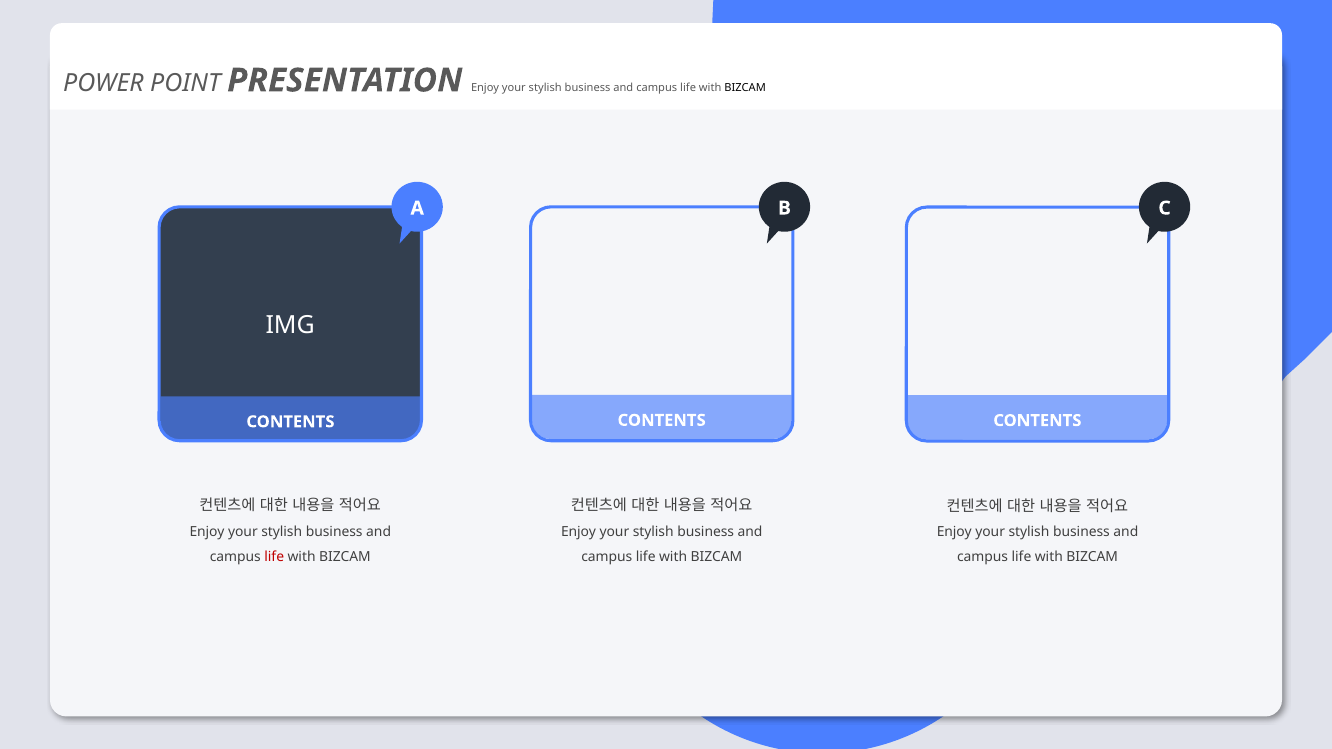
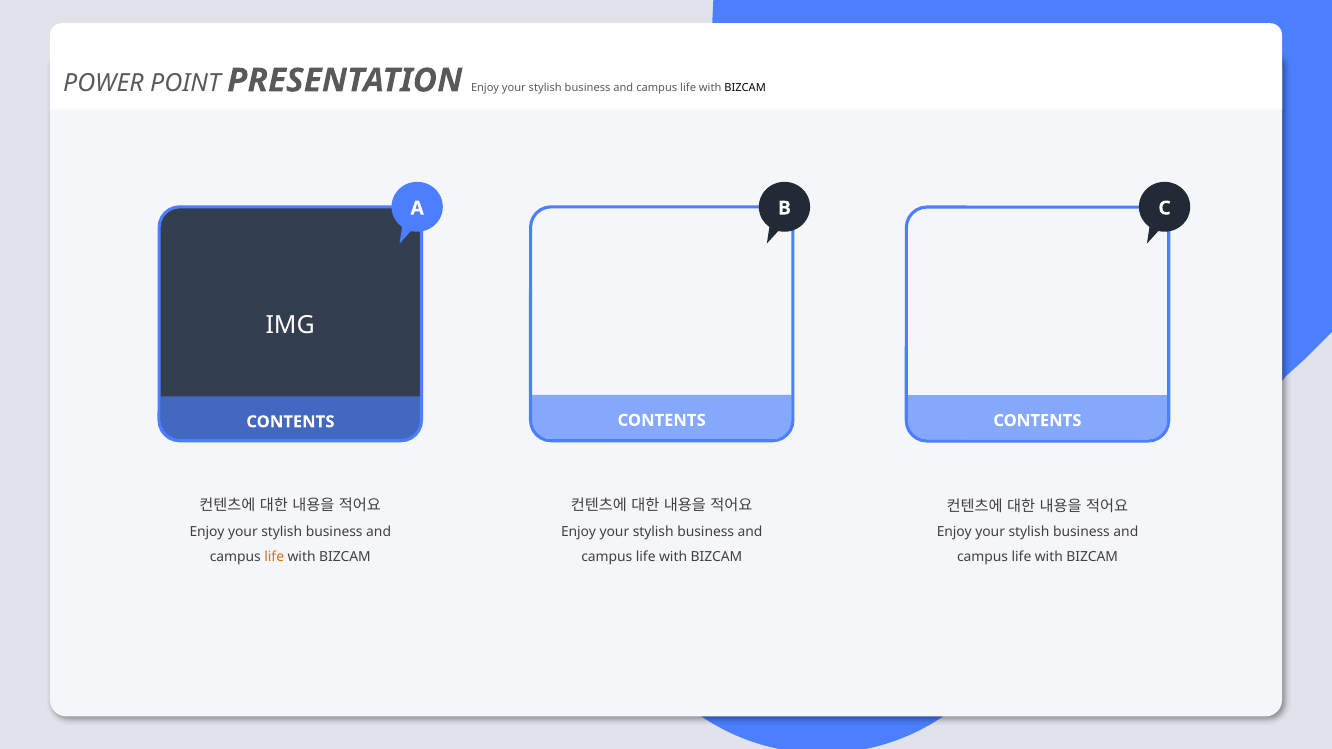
life at (274, 557) colour: red -> orange
